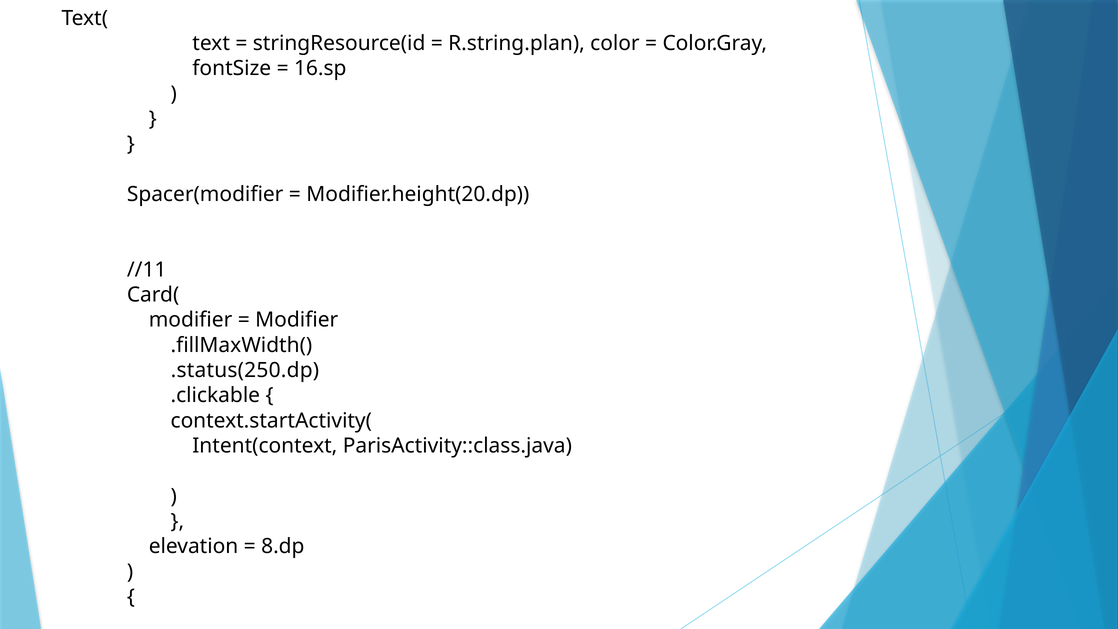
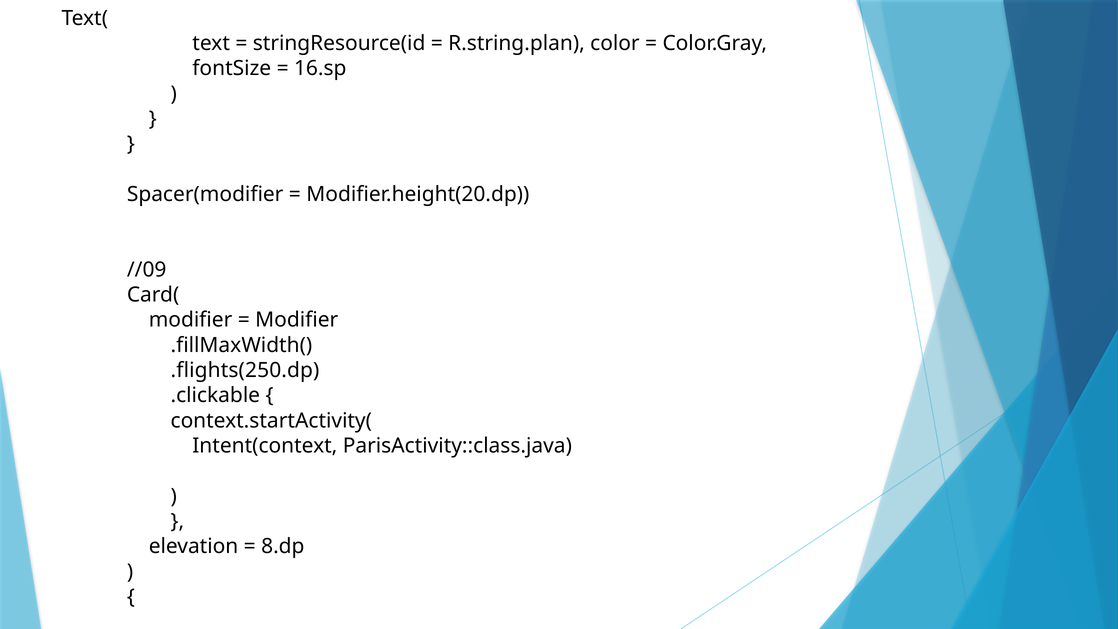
//11: //11 -> //09
.status(250.dp: .status(250.dp -> .flights(250.dp
